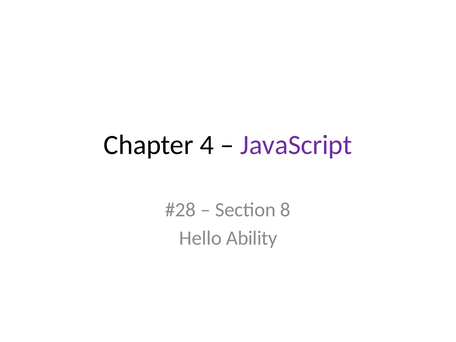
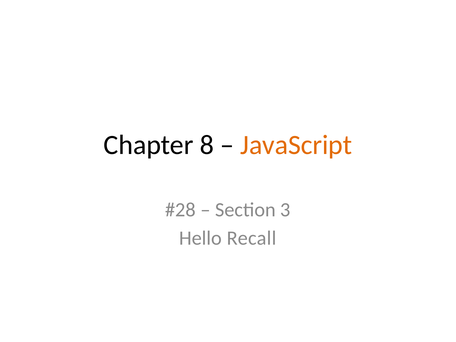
4: 4 -> 8
JavaScript colour: purple -> orange
8: 8 -> 3
Ability: Ability -> Recall
